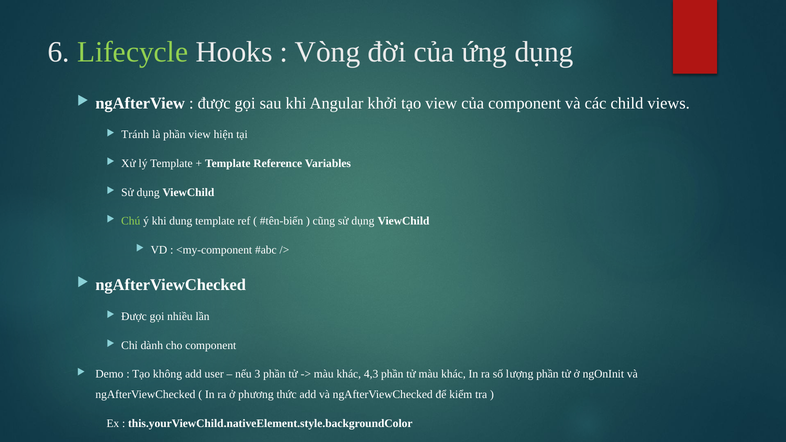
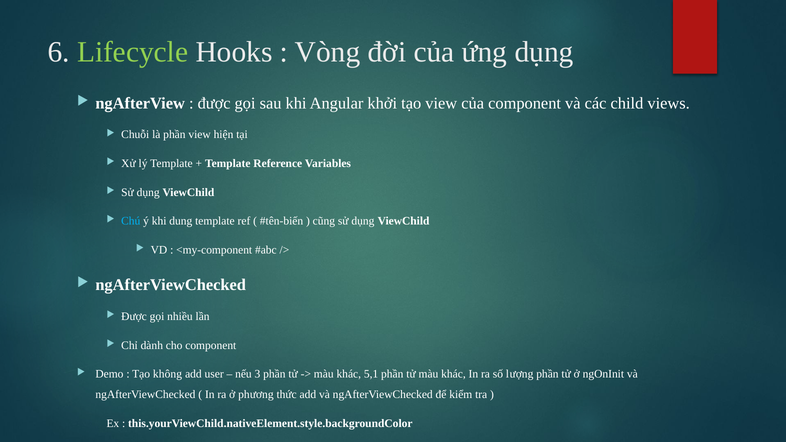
Tránh: Tránh -> Chuỗi
Chú colour: light green -> light blue
4,3: 4,3 -> 5,1
